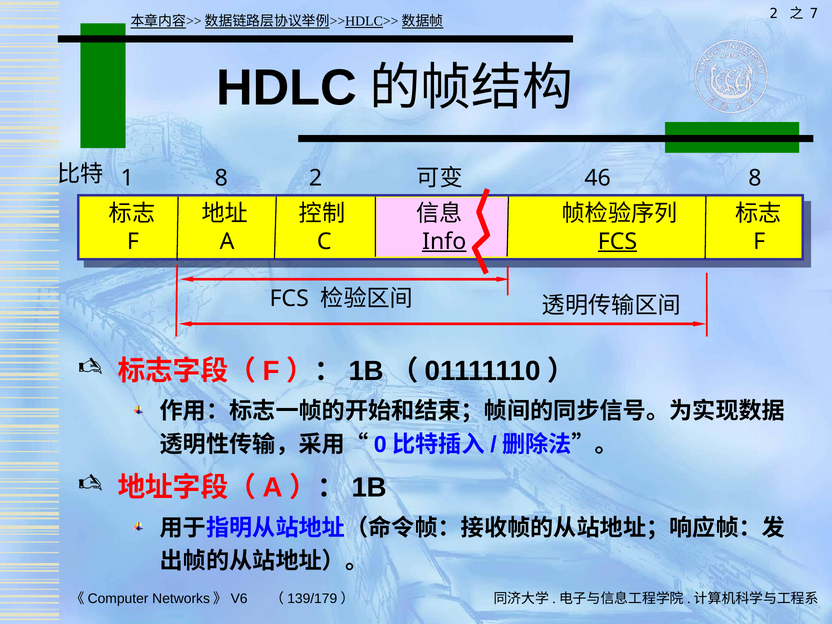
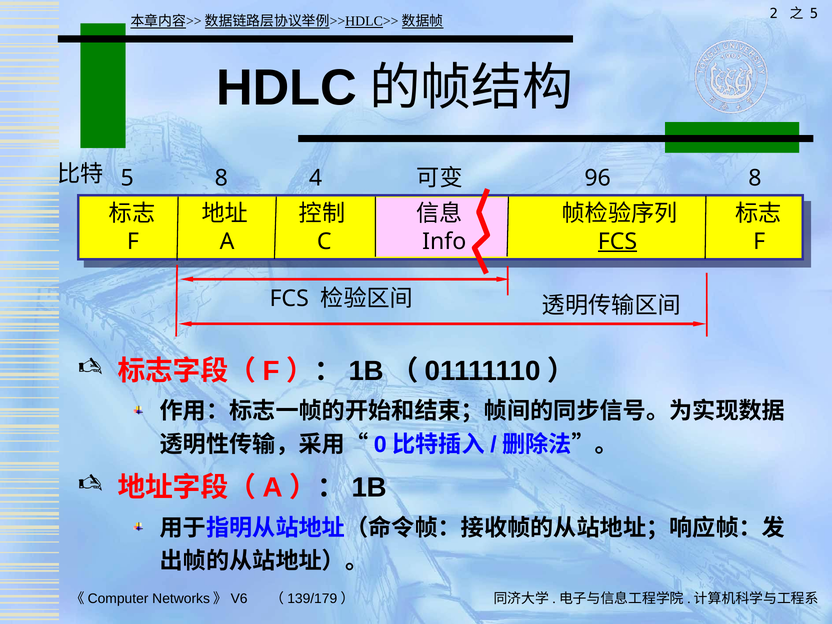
7 at (814, 14): 7 -> 5
1 at (127, 178): 1 -> 5
8 2: 2 -> 4
46: 46 -> 96
Info underline: present -> none
